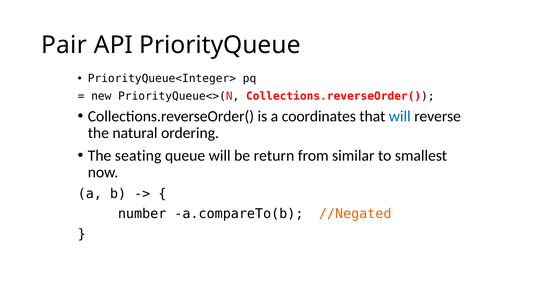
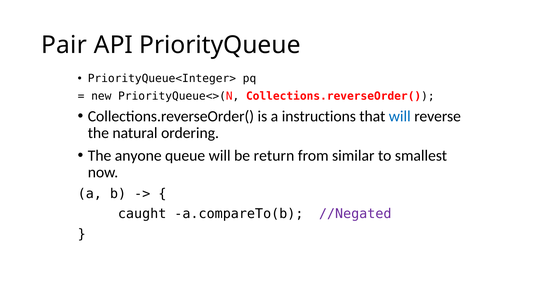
coordinates: coordinates -> instructions
seating: seating -> anyone
number: number -> caught
//Negated colour: orange -> purple
